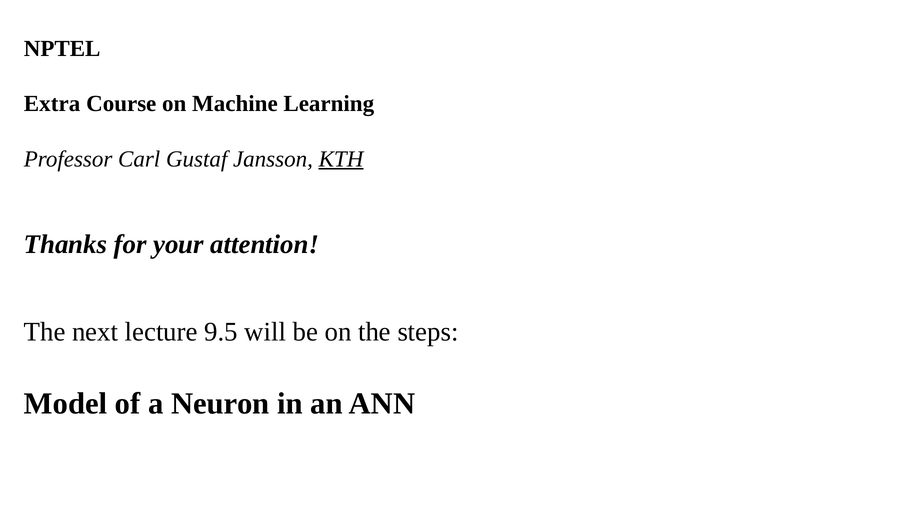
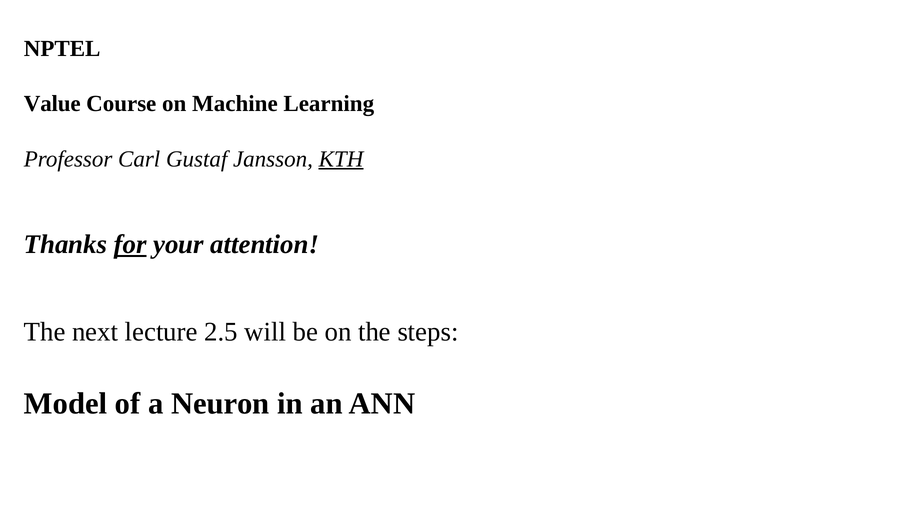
Extra: Extra -> Value
for underline: none -> present
9.5: 9.5 -> 2.5
